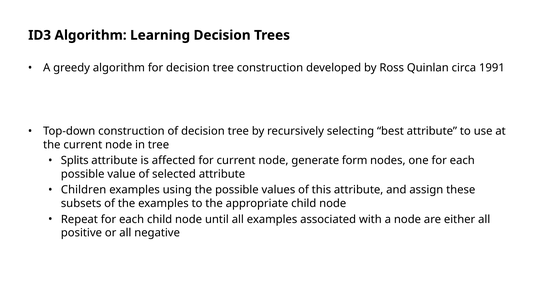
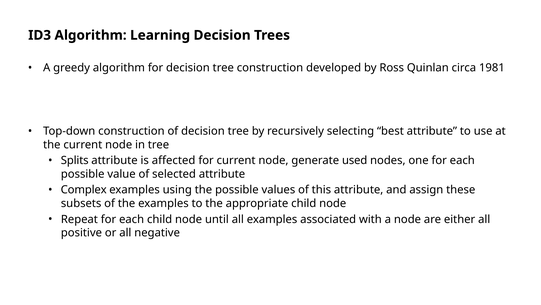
1991: 1991 -> 1981
form: form -> used
Children: Children -> Complex
